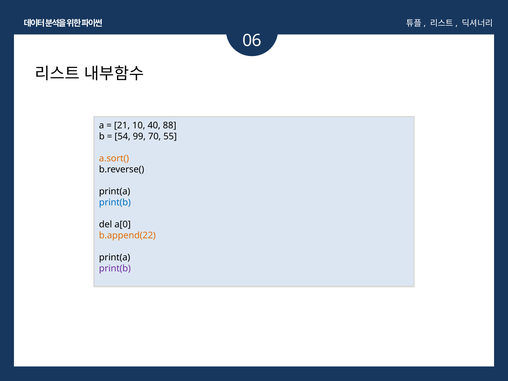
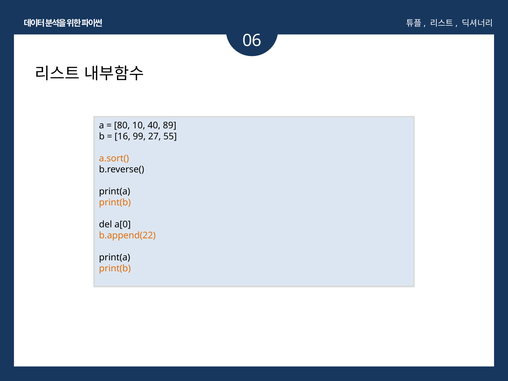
21: 21 -> 80
88: 88 -> 89
54: 54 -> 16
70: 70 -> 27
print(b at (115, 202) colour: blue -> orange
print(b at (115, 269) colour: purple -> orange
